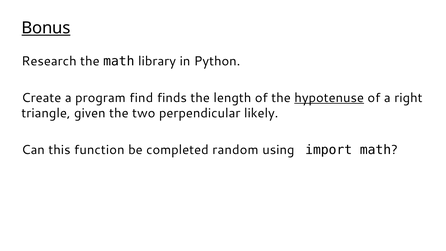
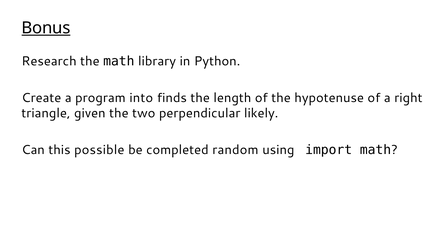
find: find -> into
hypotenuse underline: present -> none
function: function -> possible
